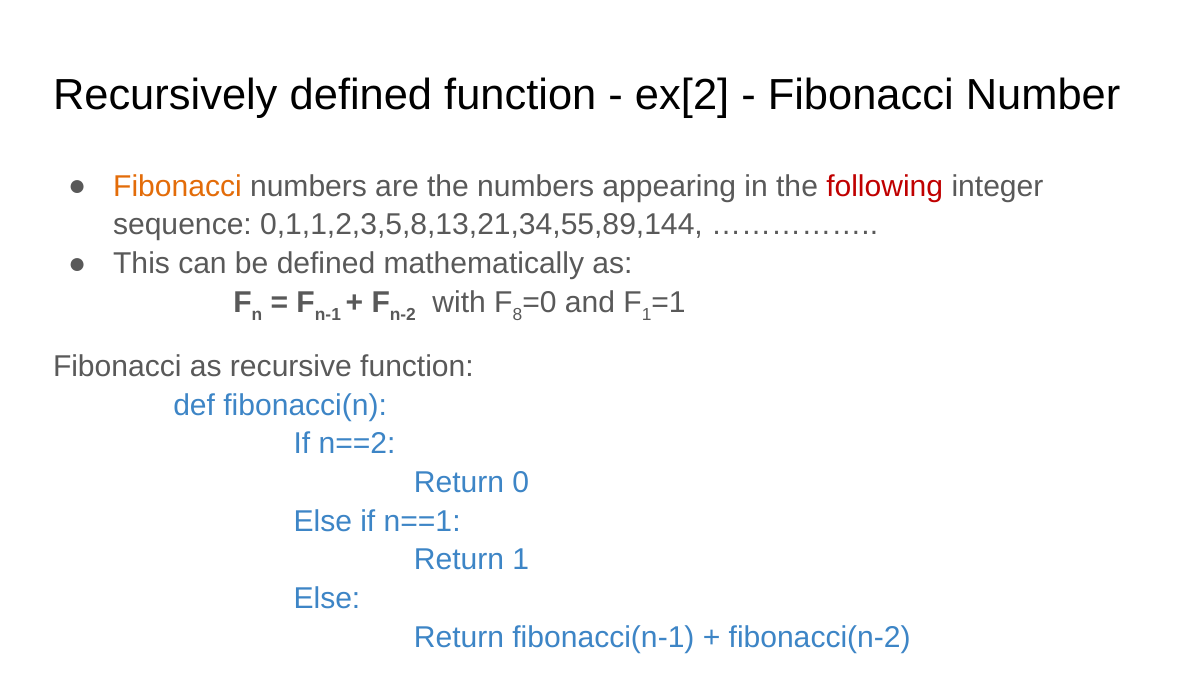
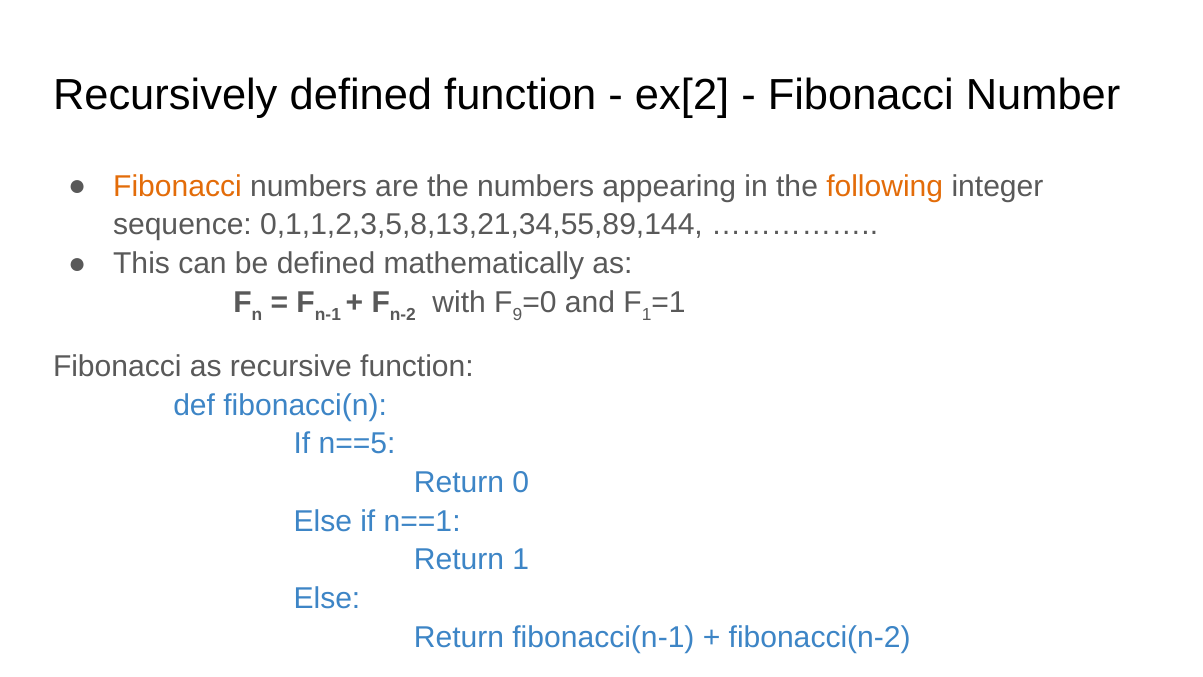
following colour: red -> orange
8: 8 -> 9
n==2: n==2 -> n==5
